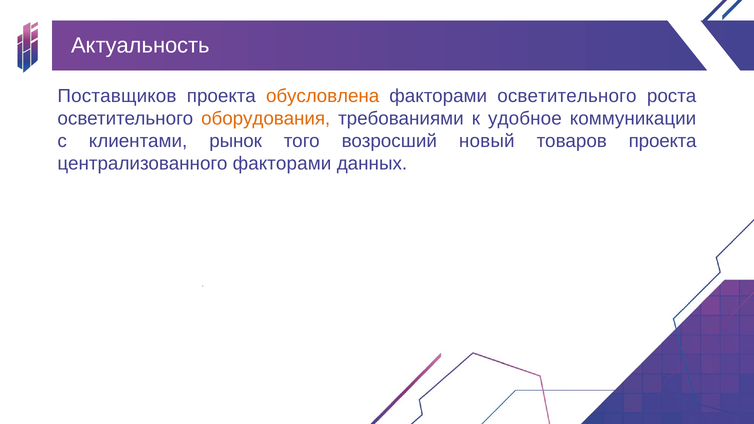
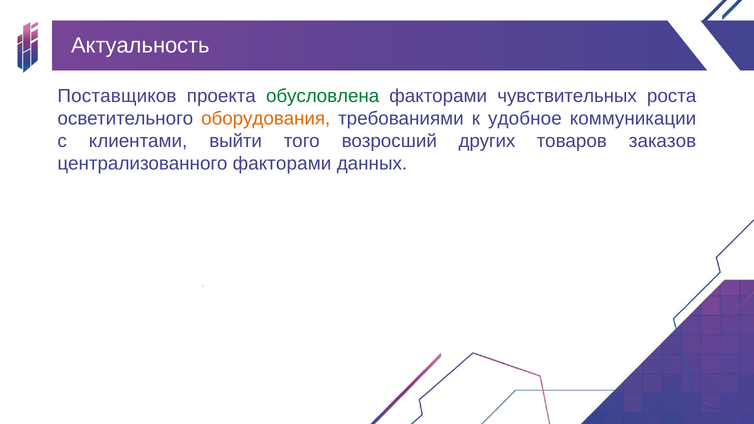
обусловлена colour: orange -> green
факторами осветительного: осветительного -> чувствительных
рынок: рынок -> выйти
новый: новый -> других
товаров проекта: проекта -> заказов
